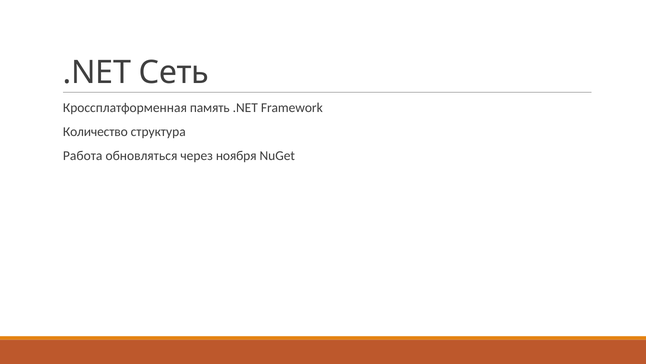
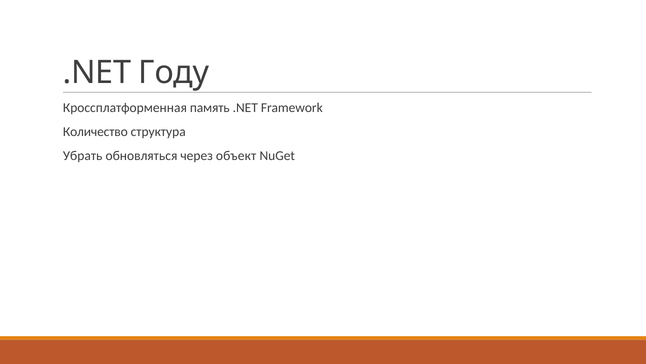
Сеть: Сеть -> Году
Работа: Работа -> Убрать
ноября: ноября -> объект
